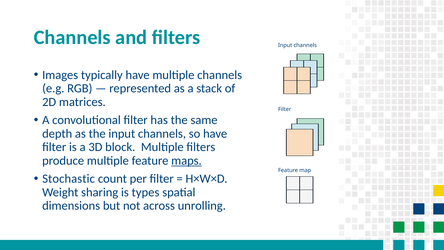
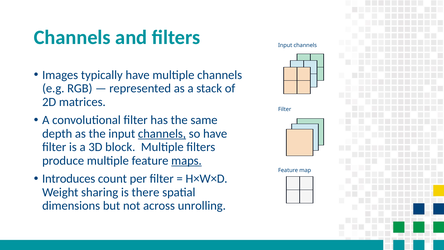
channels at (162, 133) underline: none -> present
Stochastic: Stochastic -> Introduces
types: types -> there
